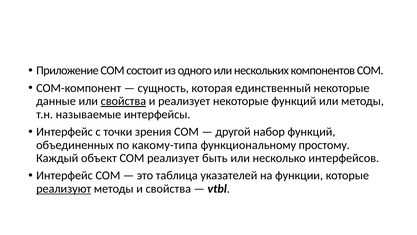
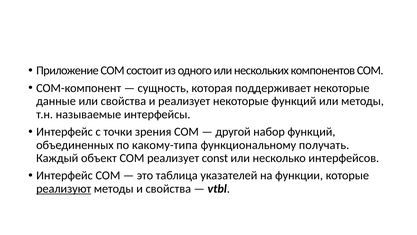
единственный: единственный -> поддерживает
свойства at (123, 101) underline: present -> none
простому: простому -> получать
быть: быть -> const
